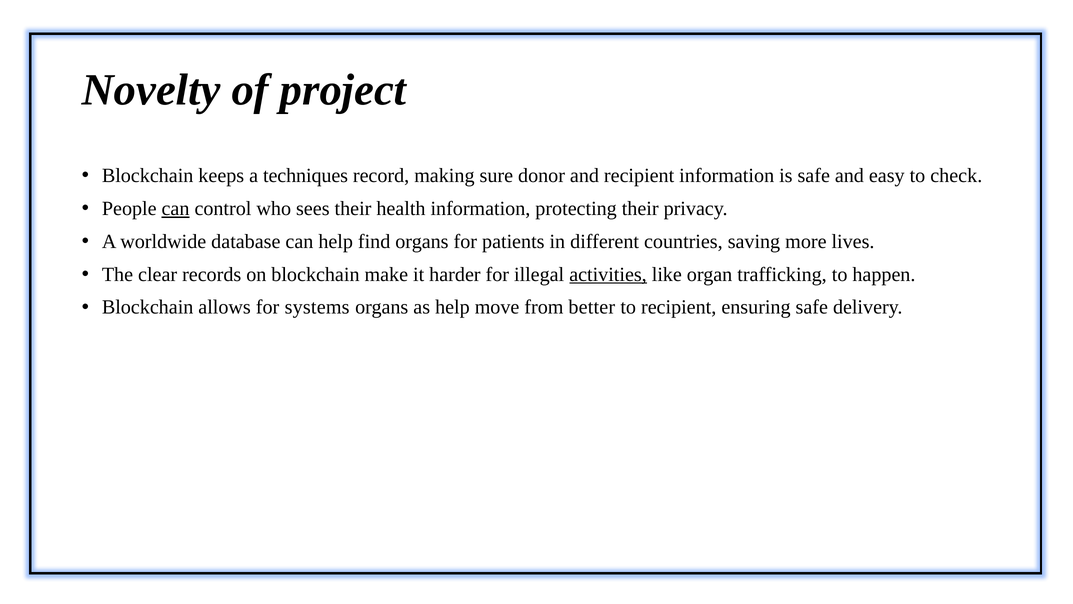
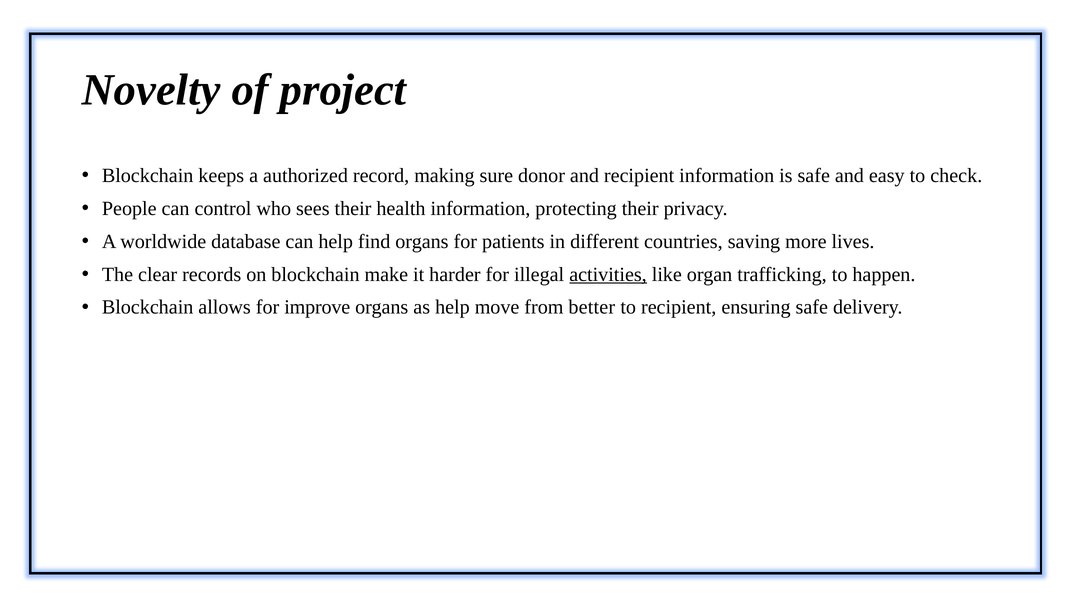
techniques: techniques -> authorized
can at (175, 208) underline: present -> none
systems: systems -> improve
